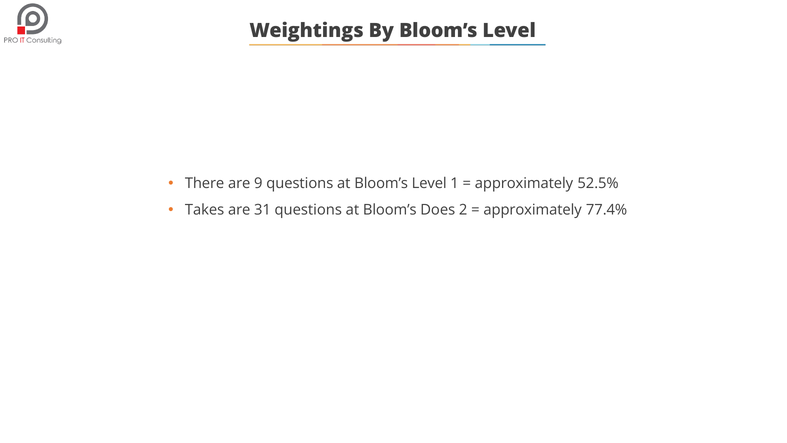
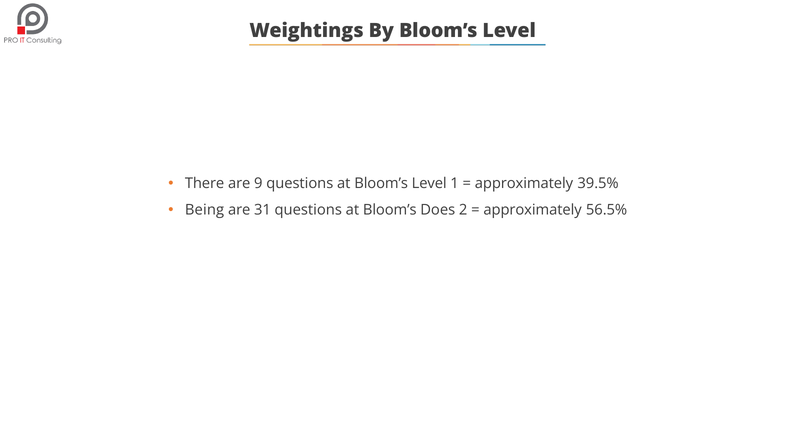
52.5%: 52.5% -> 39.5%
Takes: Takes -> Being
77.4%: 77.4% -> 56.5%
